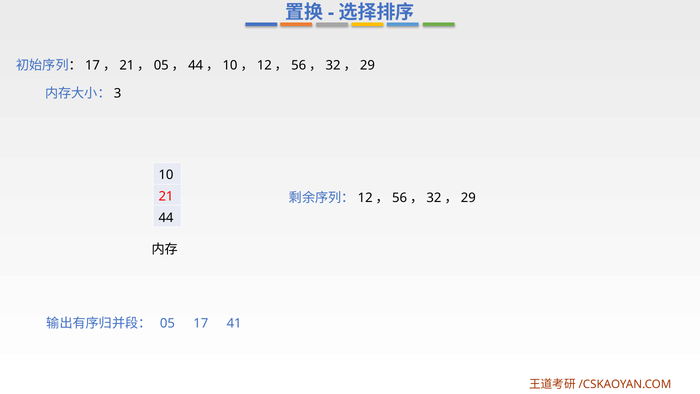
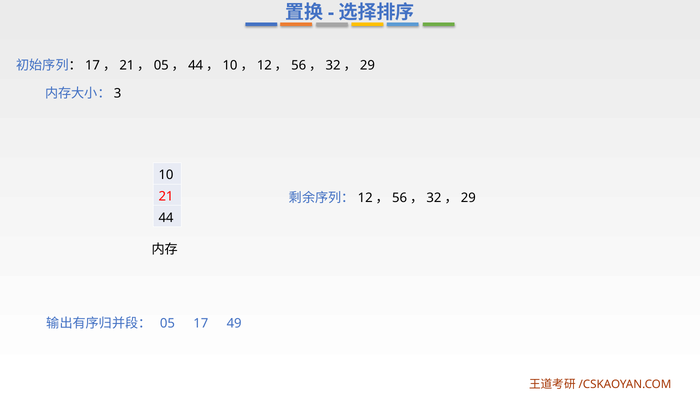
41: 41 -> 49
